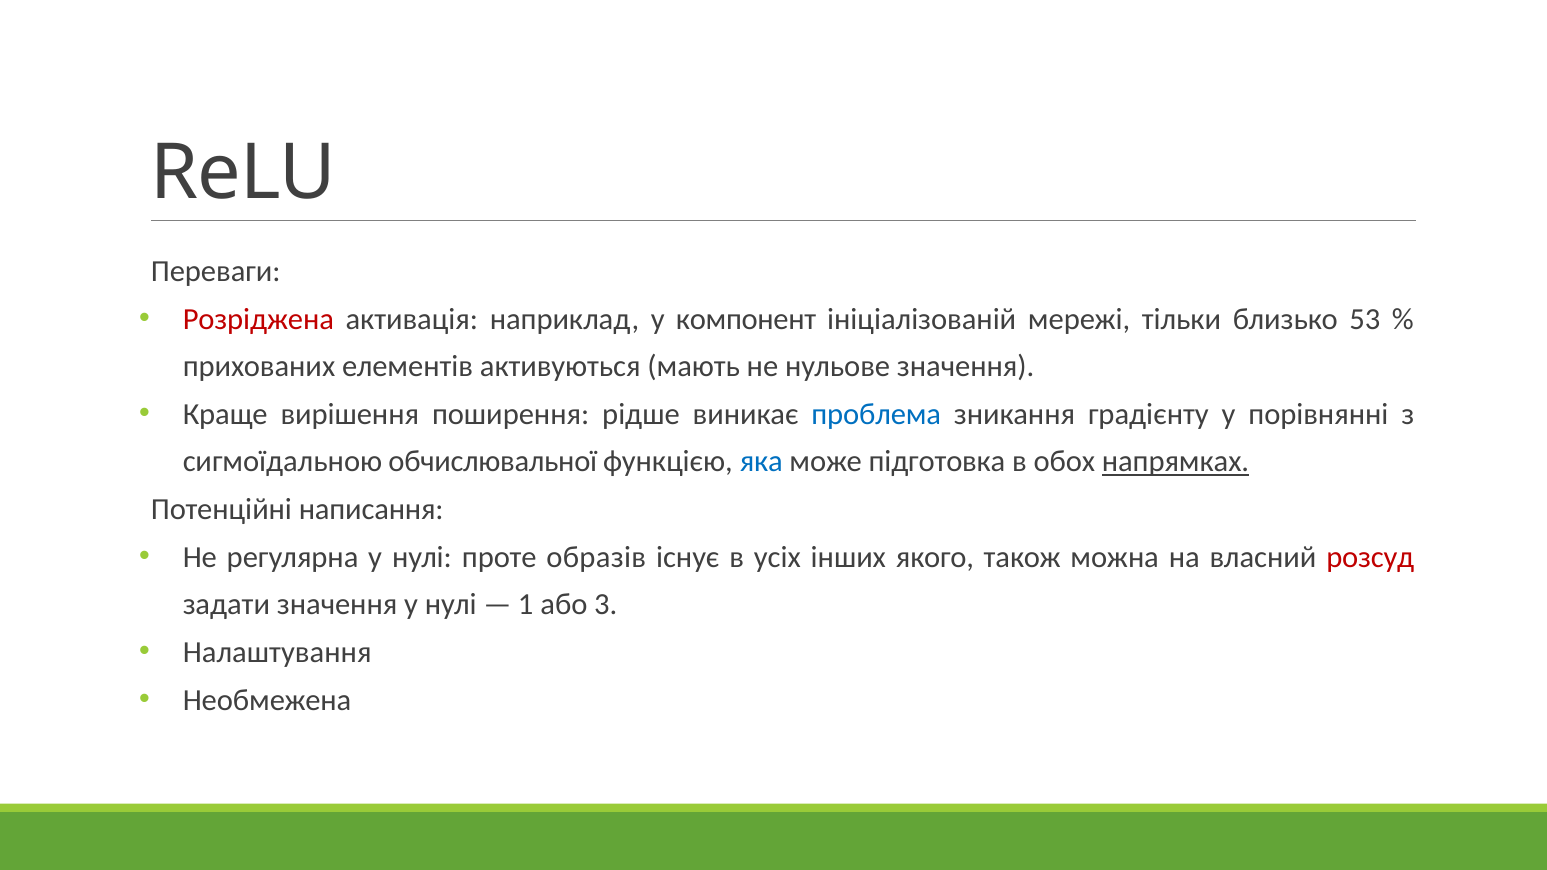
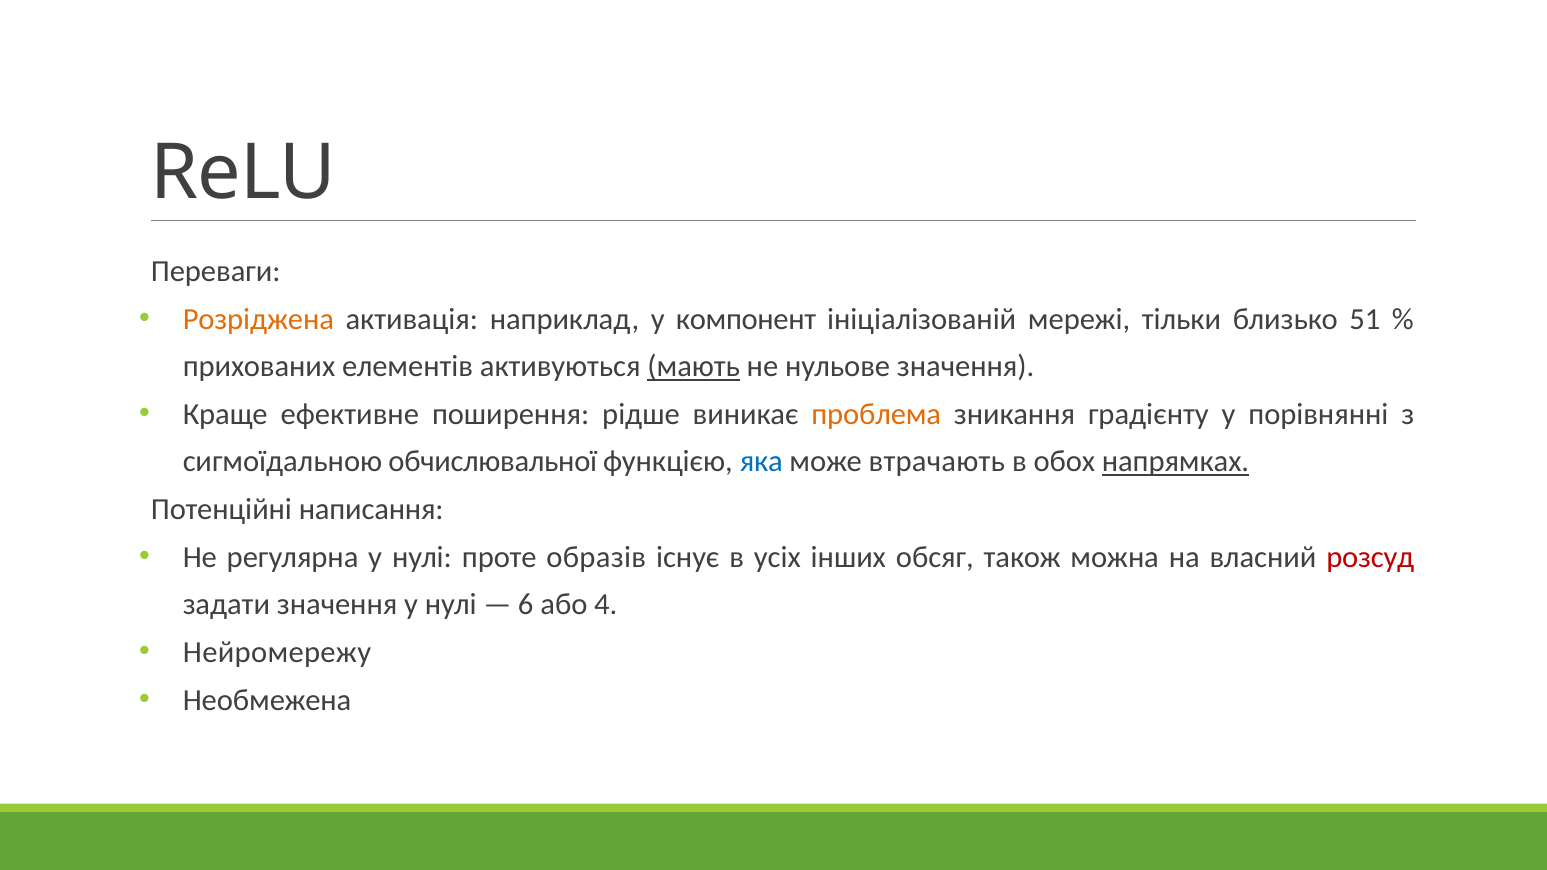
Розріджена colour: red -> orange
53: 53 -> 51
мають underline: none -> present
вирішення: вирішення -> ефективне
проблема colour: blue -> orange
підготовка: підготовка -> втрачають
якого: якого -> обсяг
1: 1 -> 6
3: 3 -> 4
Налаштування: Налаштування -> Нейромережу
